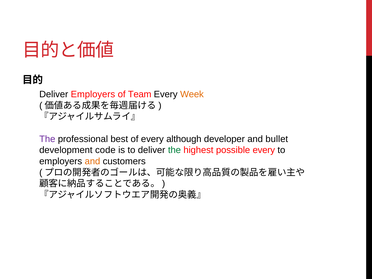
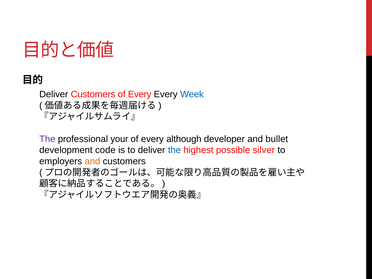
Deliver Employers: Employers -> Customers
Team at (140, 94): Team -> Every
Week colour: orange -> blue
best: best -> your
the at (174, 150) colour: green -> blue
possible every: every -> silver
